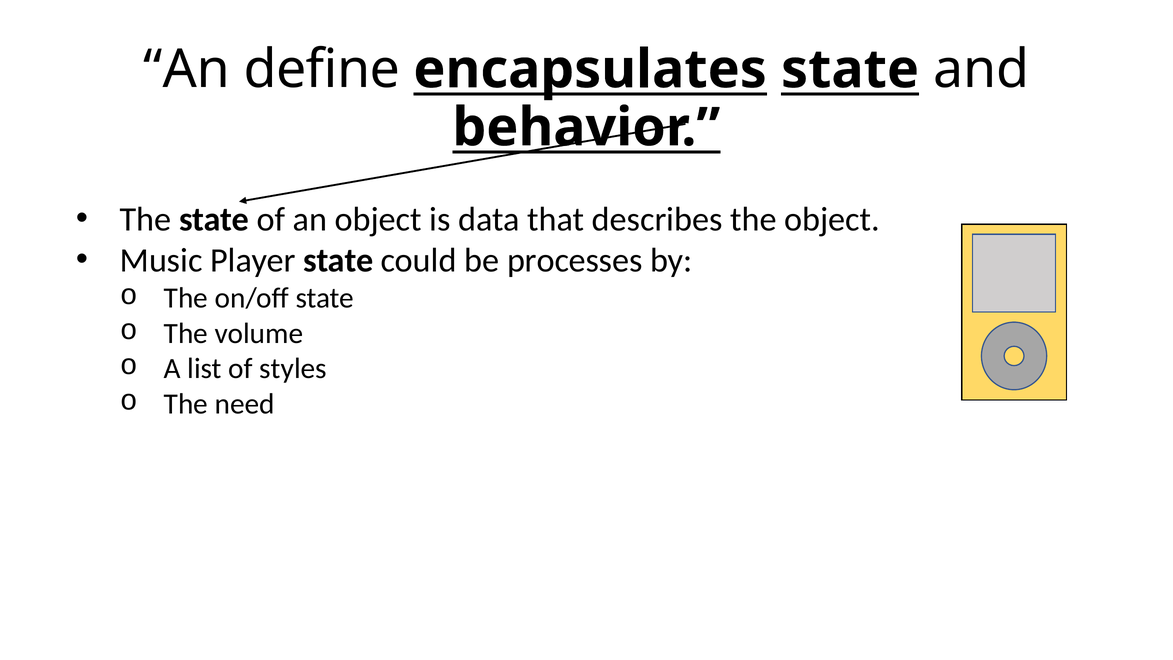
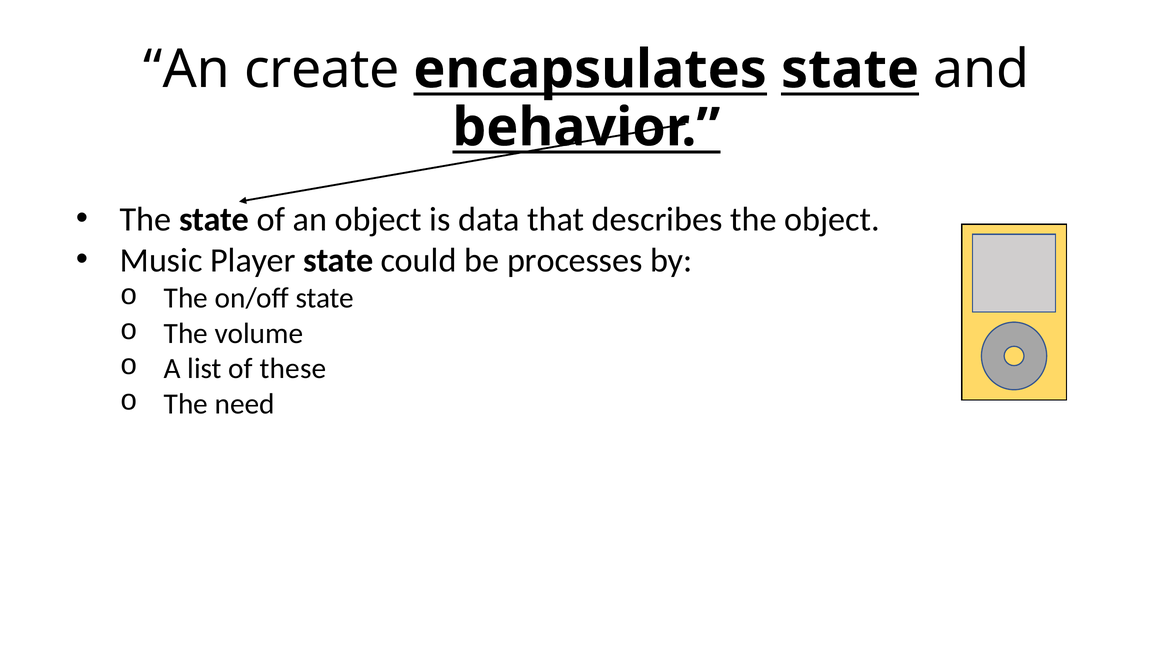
define: define -> create
styles: styles -> these
